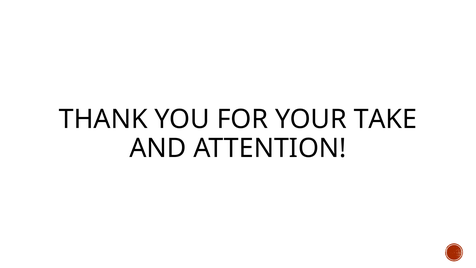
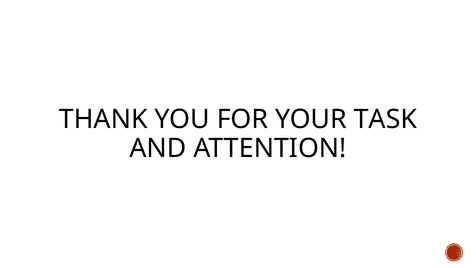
TAKE: TAKE -> TASK
